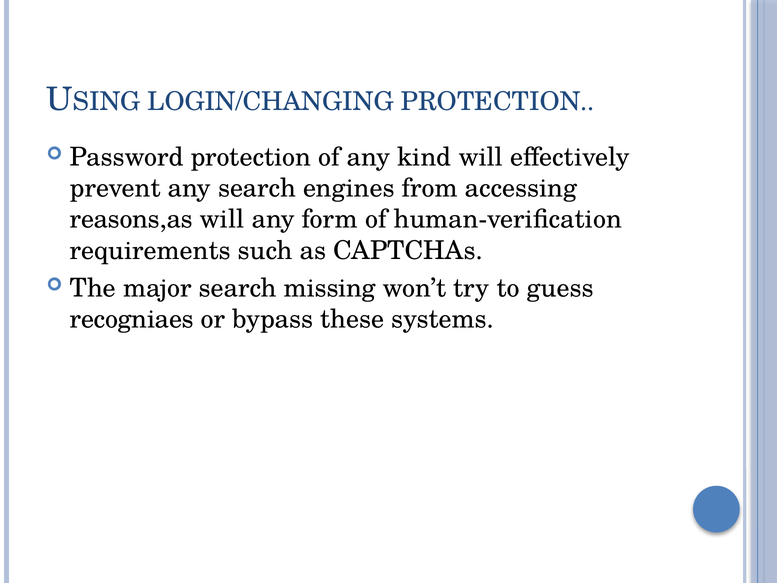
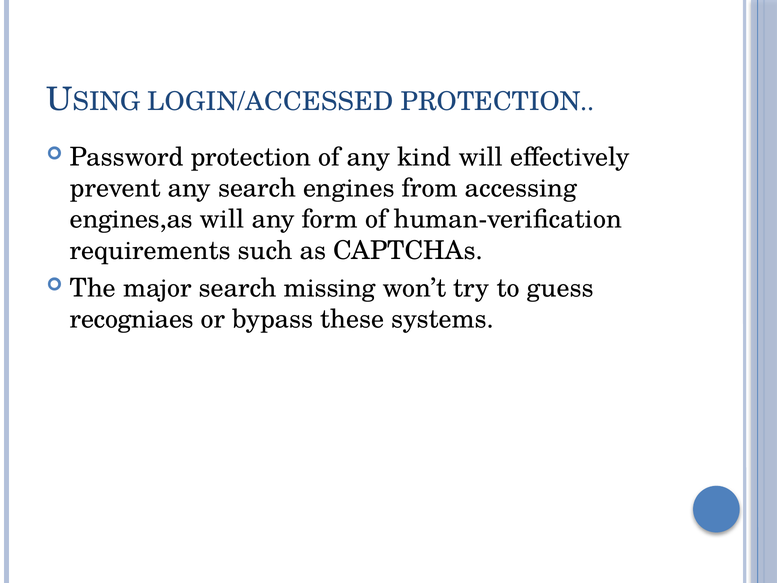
LOGIN/CHANGING: LOGIN/CHANGING -> LOGIN/ACCESSED
reasons,as: reasons,as -> engines,as
